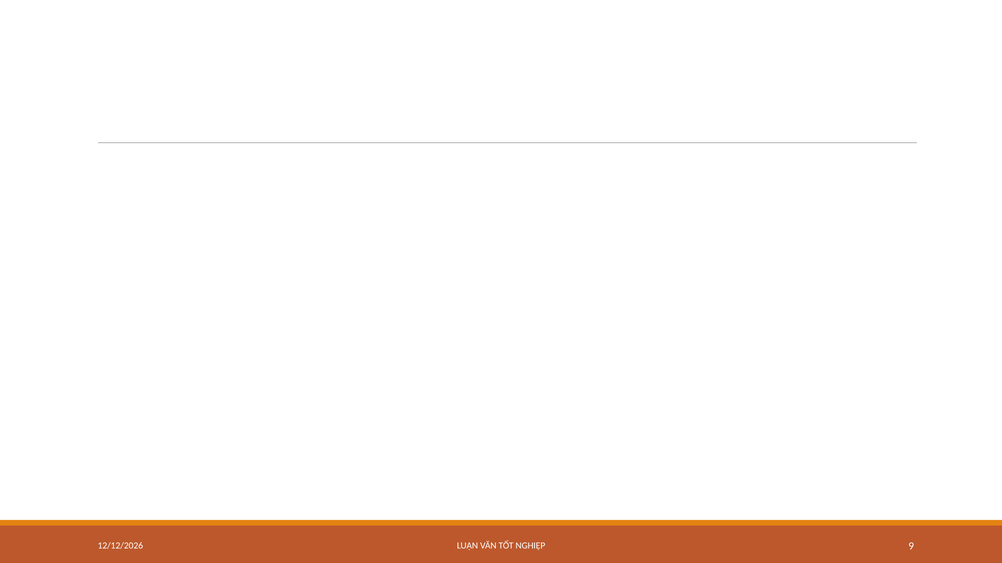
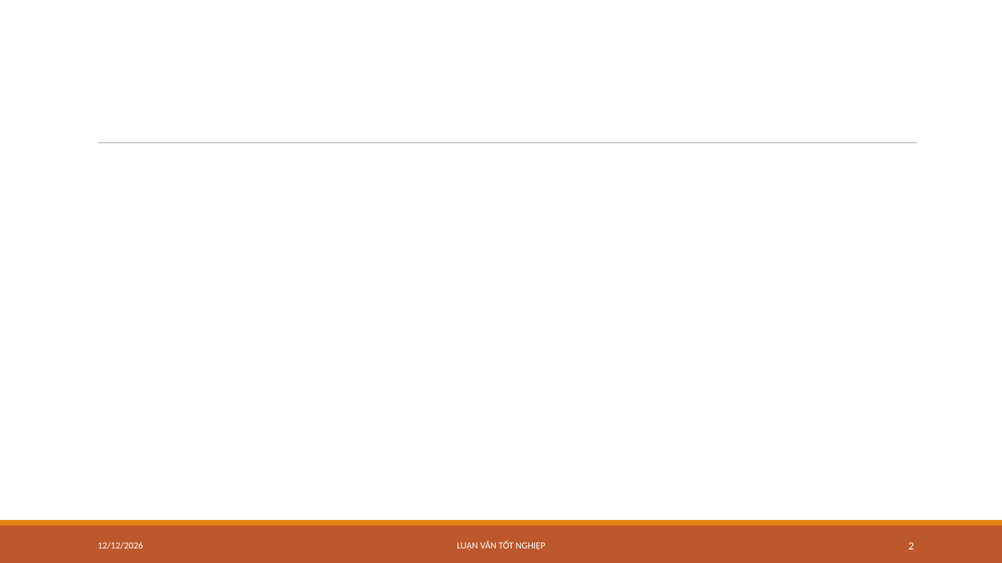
9: 9 -> 2
